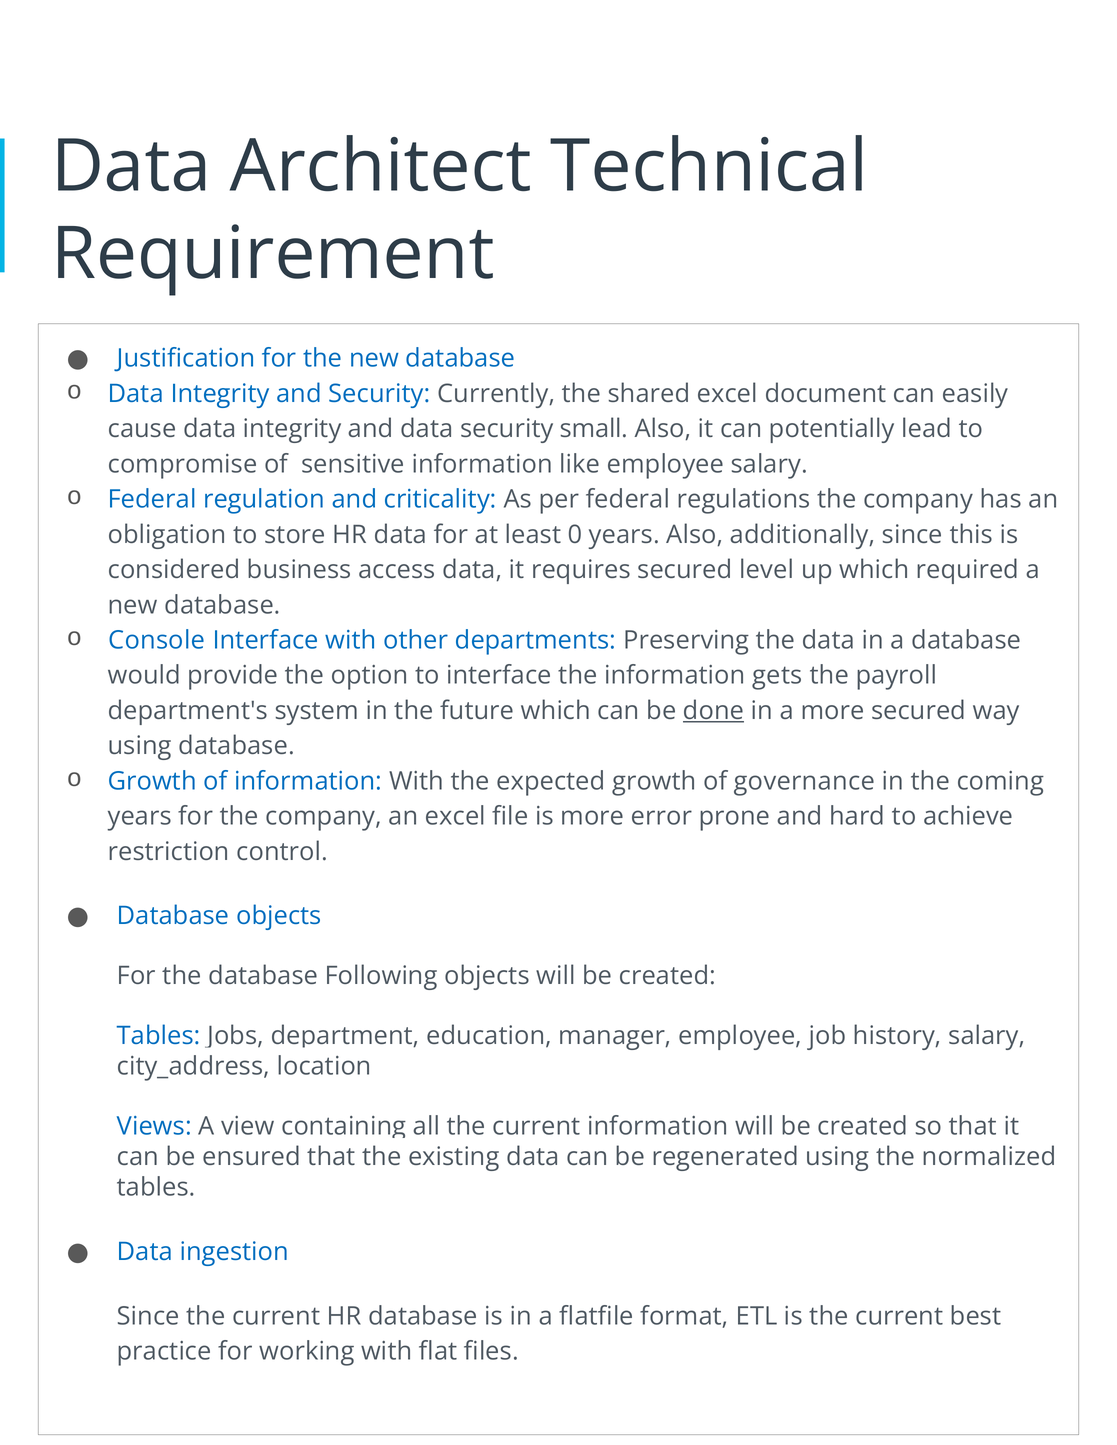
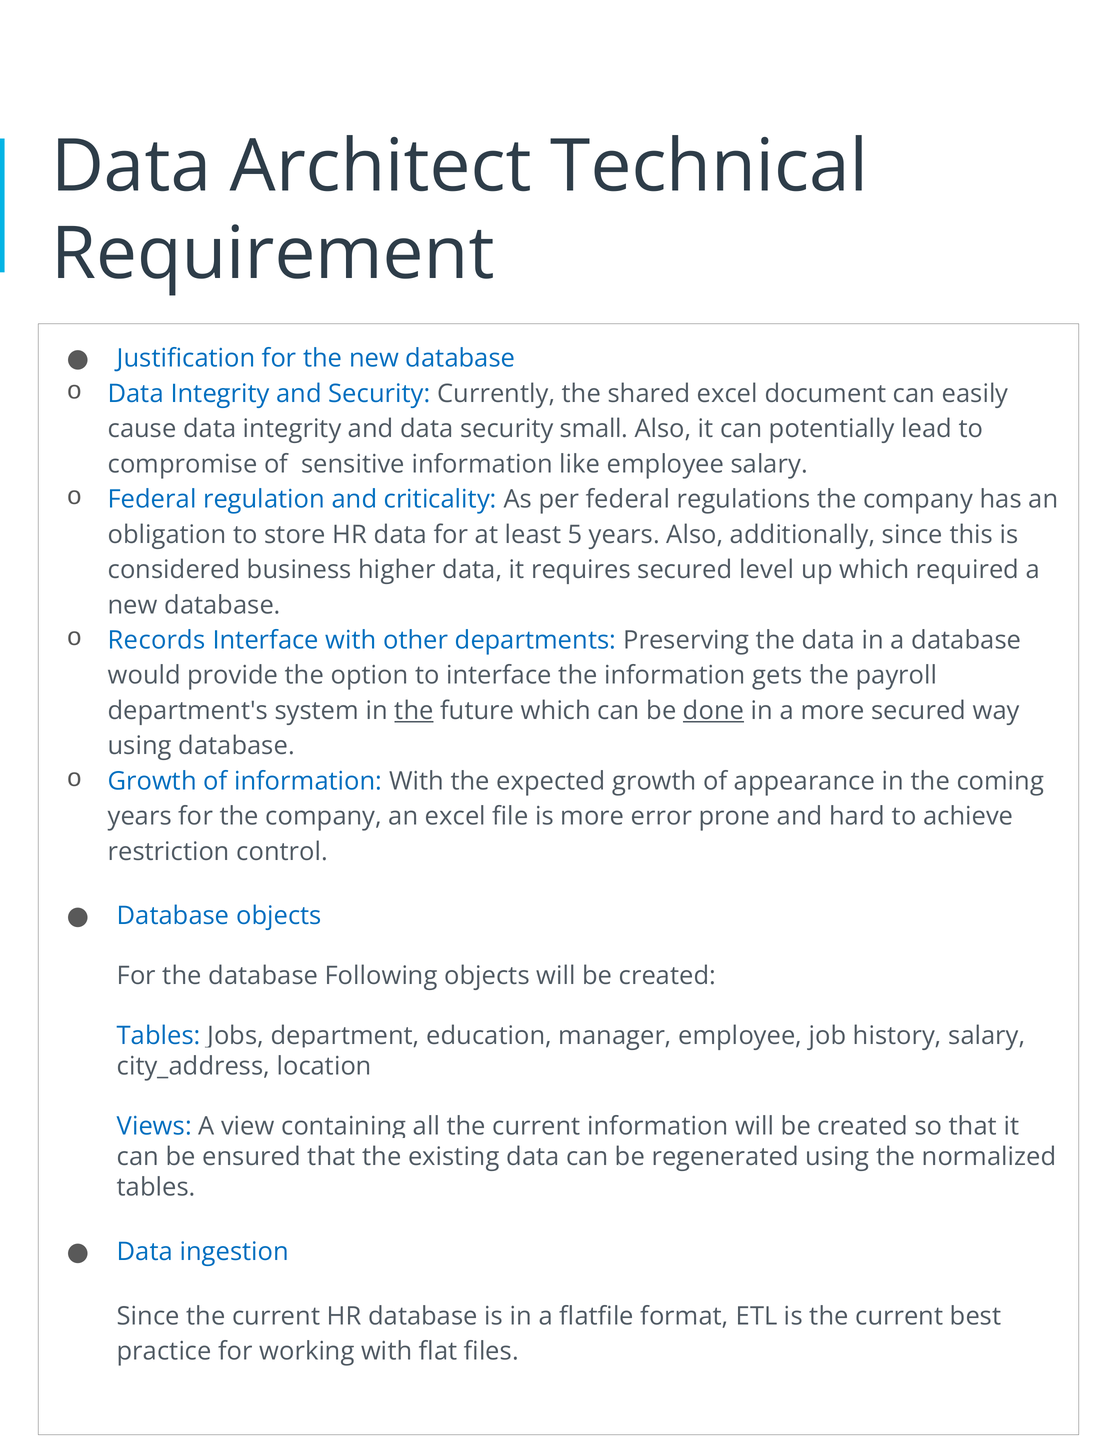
0: 0 -> 5
access: access -> higher
Console: Console -> Records
the at (414, 711) underline: none -> present
governance: governance -> appearance
